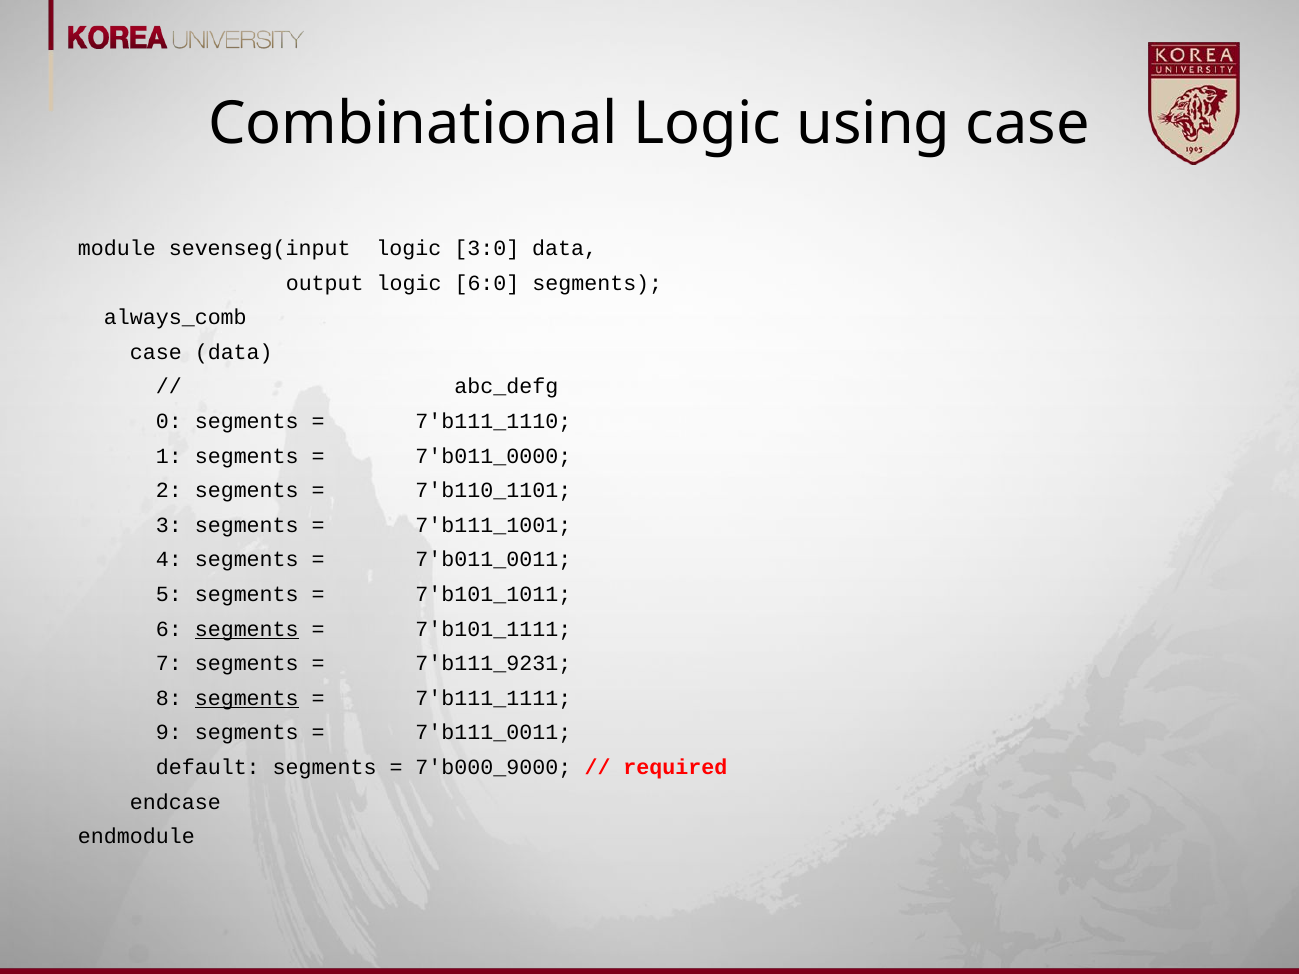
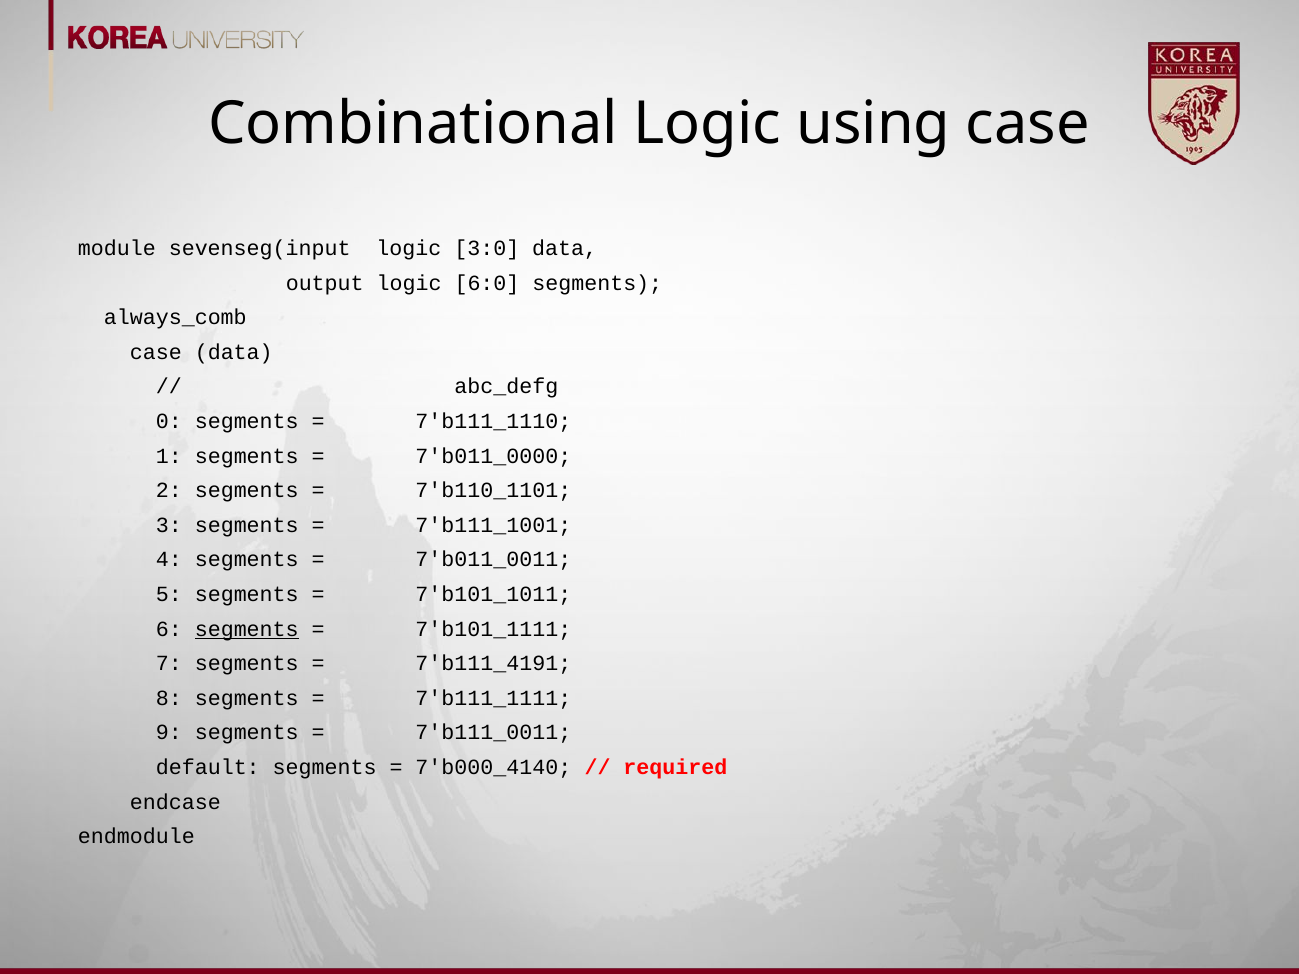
7'b111_9231: 7'b111_9231 -> 7'b111_4191
segments at (247, 698) underline: present -> none
7'b000_9000: 7'b000_9000 -> 7'b000_4140
